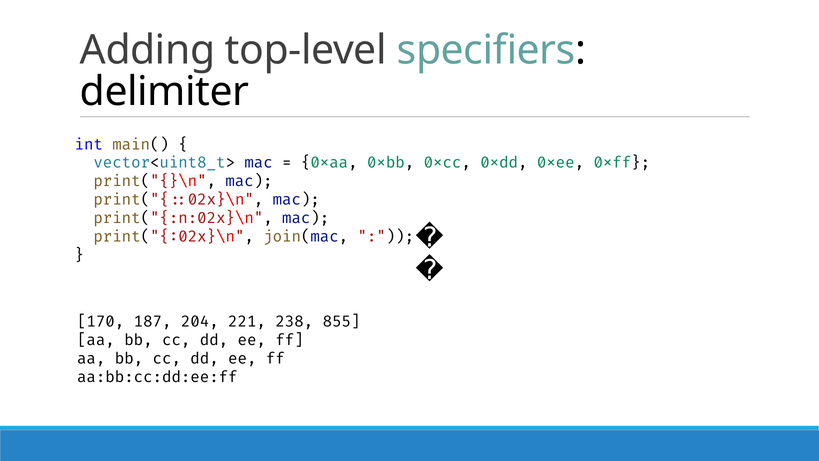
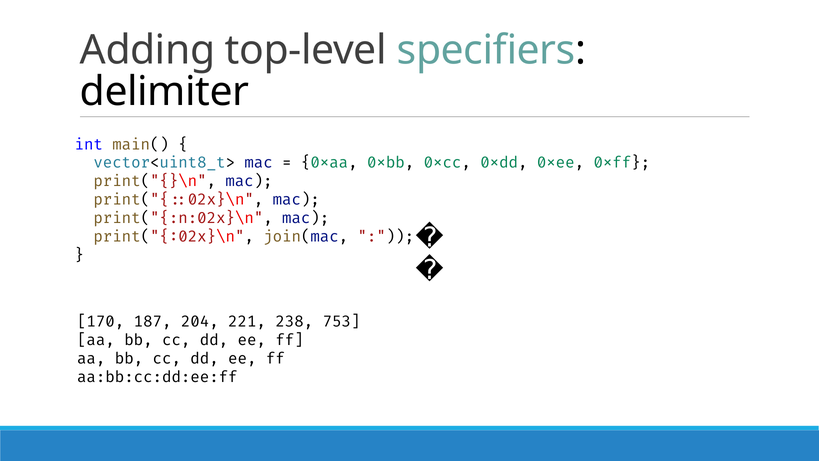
855: 855 -> 753
